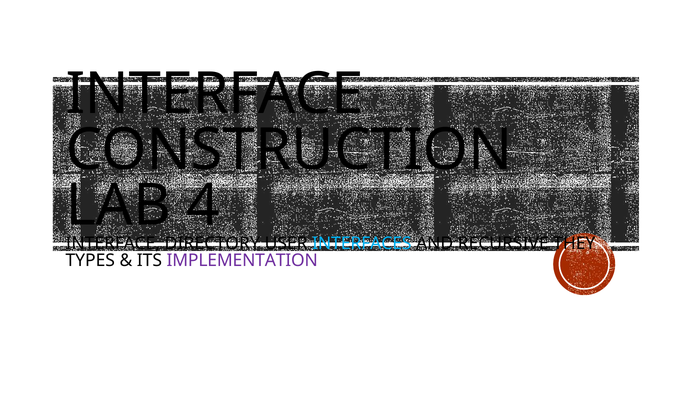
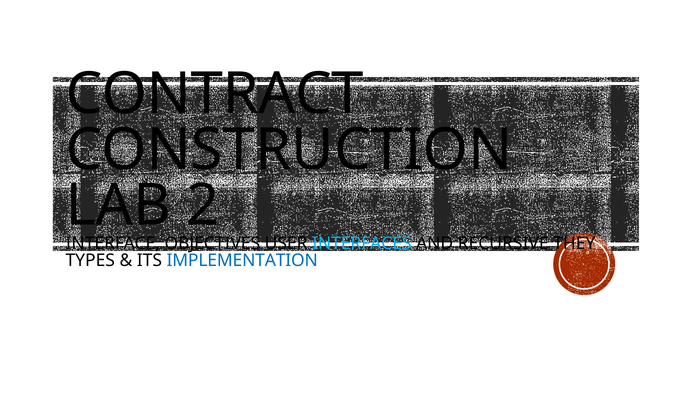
INTERFACE at (215, 94): INTERFACE -> CONTRACT
4: 4 -> 2
DIRECTORY: DIRECTORY -> OBJECTIVES
IMPLEMENTATION colour: purple -> blue
